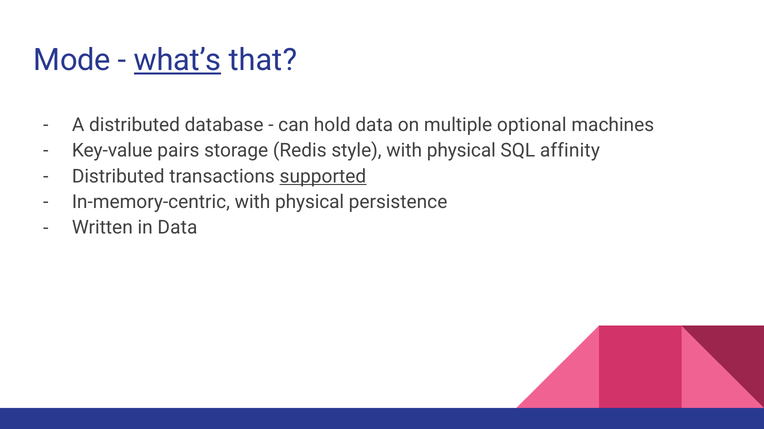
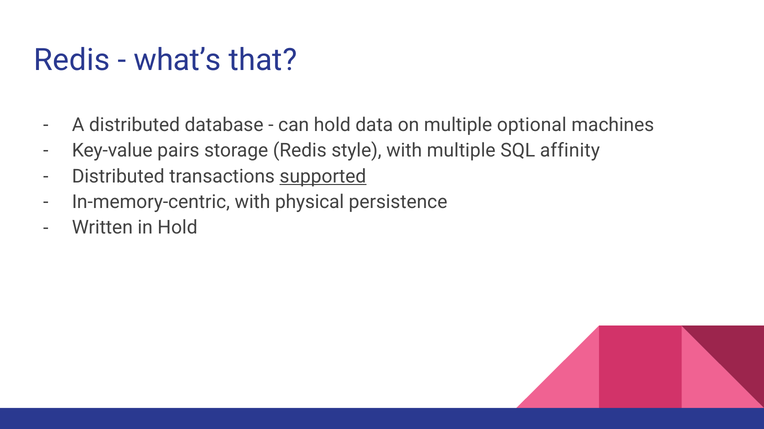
Mode at (72, 60): Mode -> Redis
what’s underline: present -> none
style with physical: physical -> multiple
in Data: Data -> Hold
